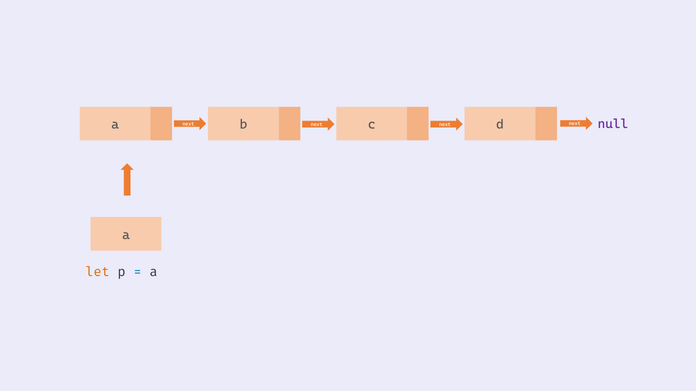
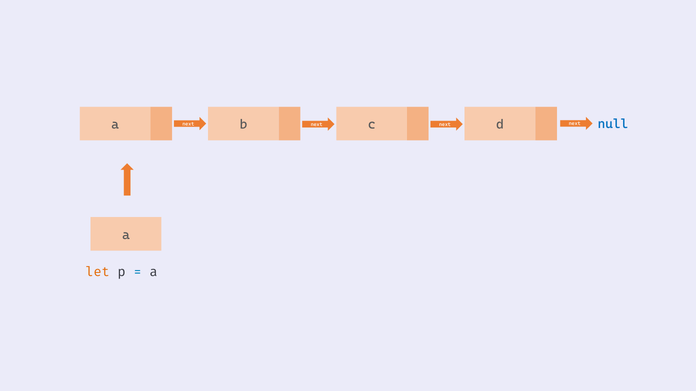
null colour: purple -> blue
